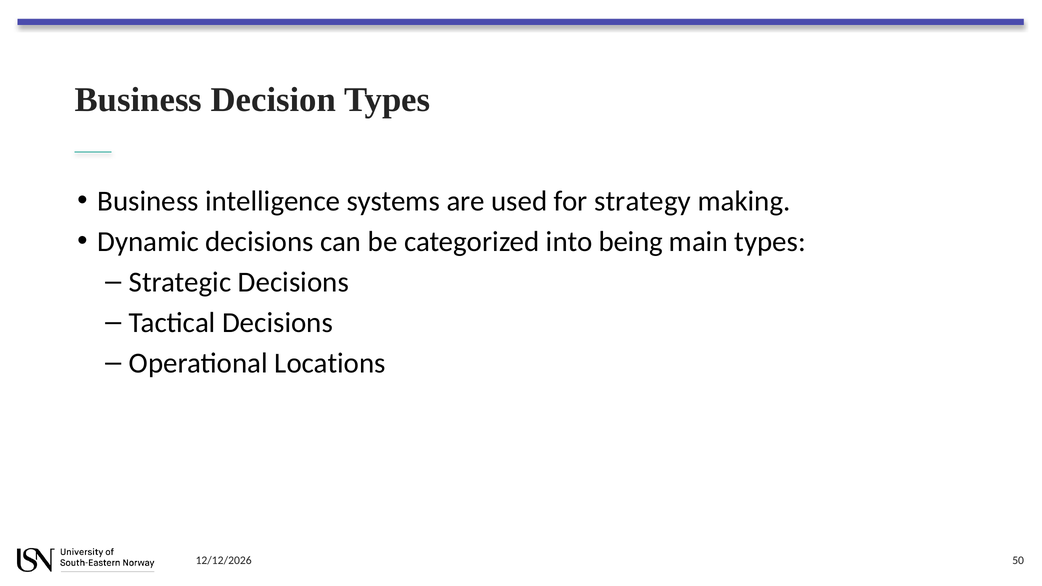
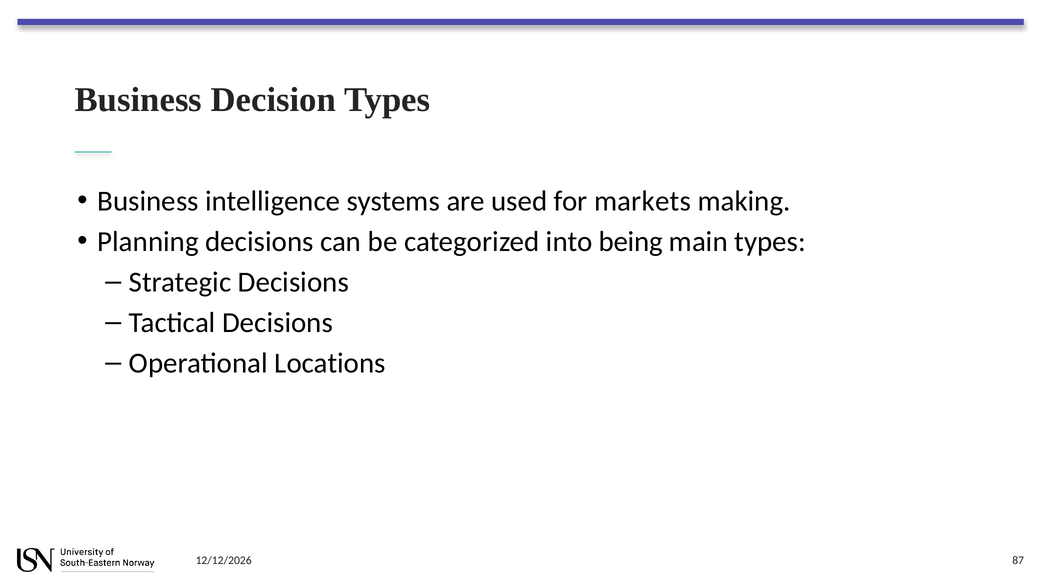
strategy: strategy -> markets
Dynamic: Dynamic -> Planning
50: 50 -> 87
